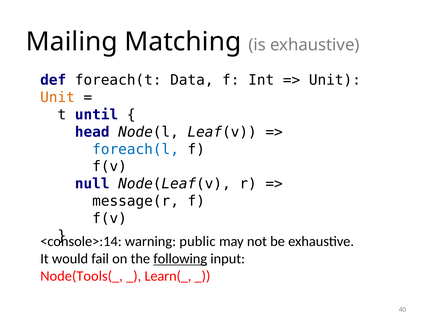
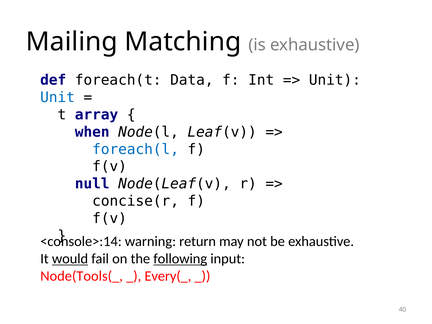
Unit at (58, 97) colour: orange -> blue
until: until -> array
head: head -> when
message(r: message(r -> concise(r
public: public -> return
would underline: none -> present
Learn(_: Learn(_ -> Every(_
